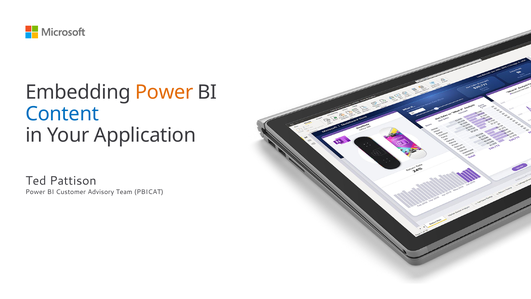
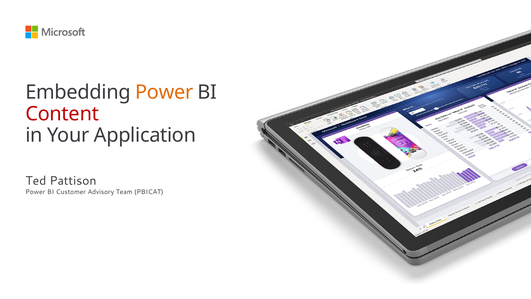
Content colour: blue -> red
